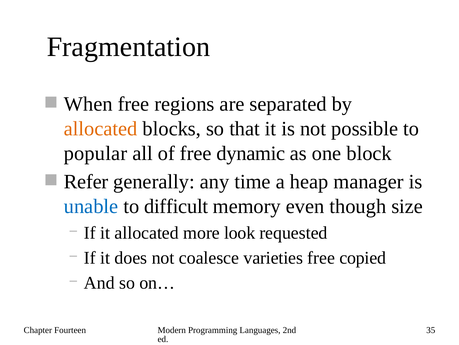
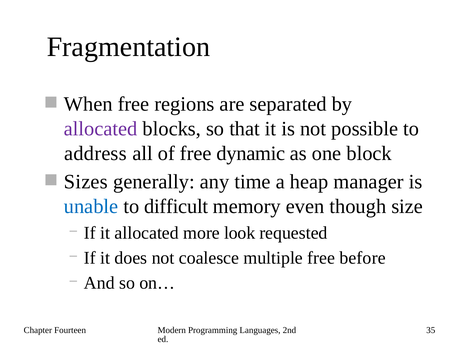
allocated at (101, 128) colour: orange -> purple
popular: popular -> address
Refer: Refer -> Sizes
varieties: varieties -> multiple
copied: copied -> before
